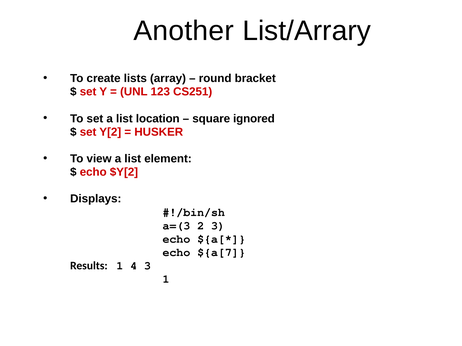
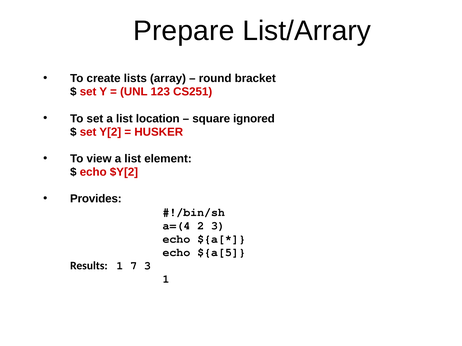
Another: Another -> Prepare
Displays: Displays -> Provides
a=(3: a=(3 -> a=(4
${a[7: ${a[7 -> ${a[5
4: 4 -> 7
